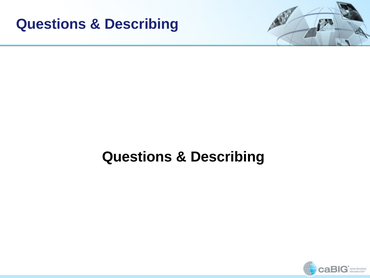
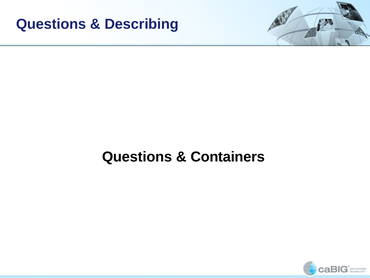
Describing at (228, 157): Describing -> Containers
